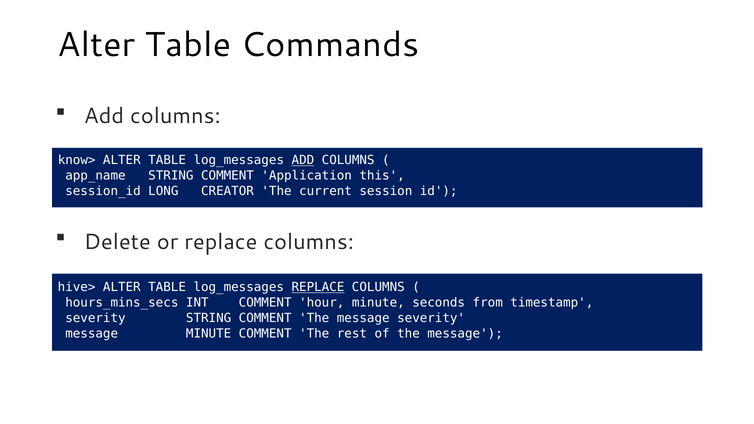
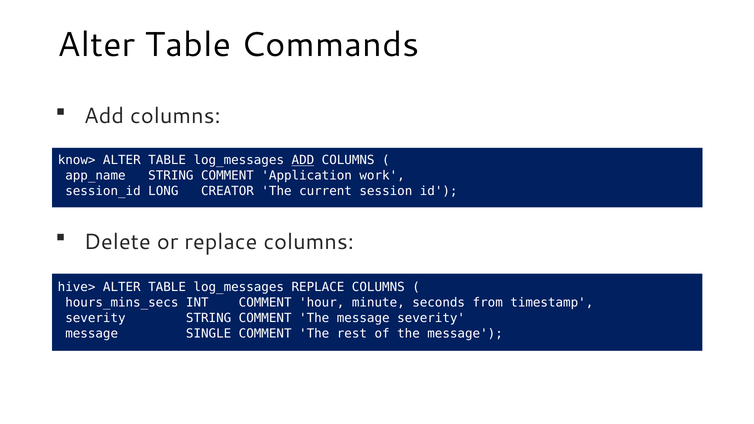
this: this -> work
REPLACE at (318, 287) underline: present -> none
message MINUTE: MINUTE -> SINGLE
